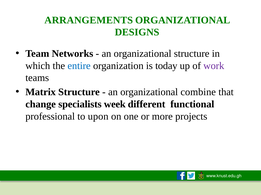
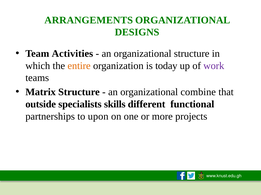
Networks: Networks -> Activities
entire colour: blue -> orange
change: change -> outside
week: week -> skills
professional: professional -> partnerships
